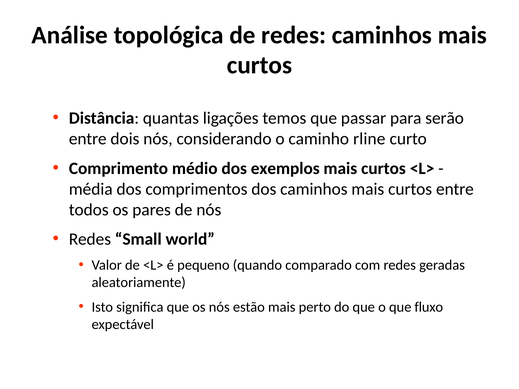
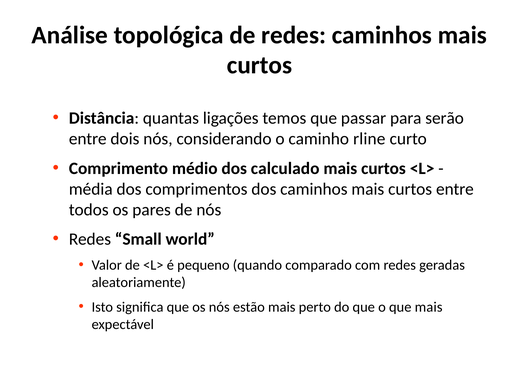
exemplos: exemplos -> calculado
que fluxo: fluxo -> mais
